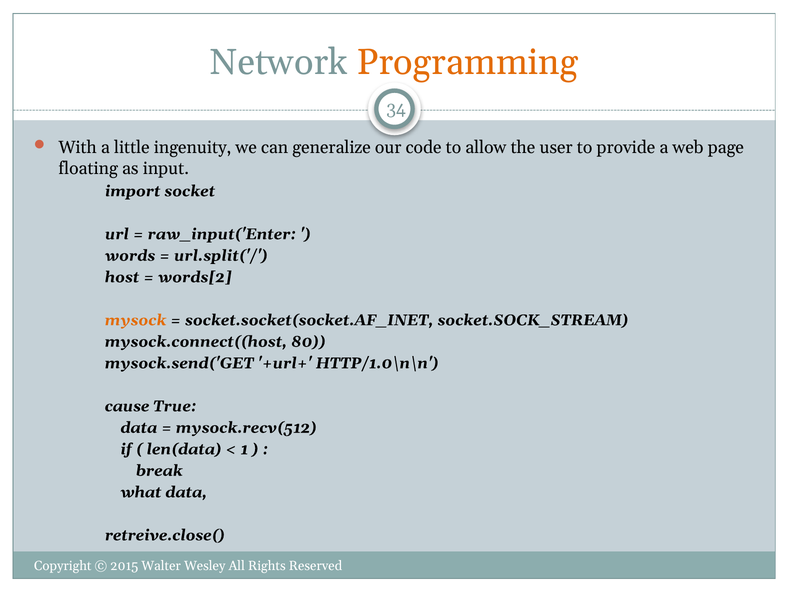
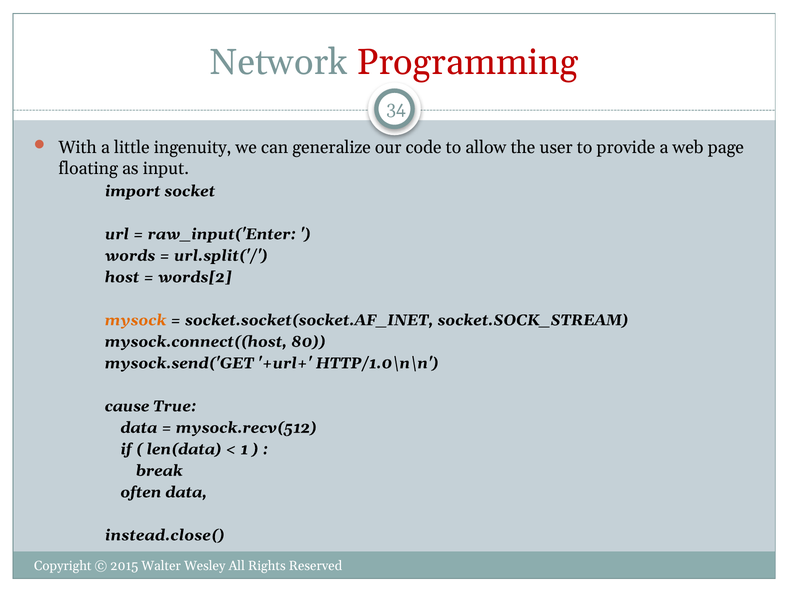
Programming colour: orange -> red
what: what -> often
retreive.close(: retreive.close( -> instead.close(
